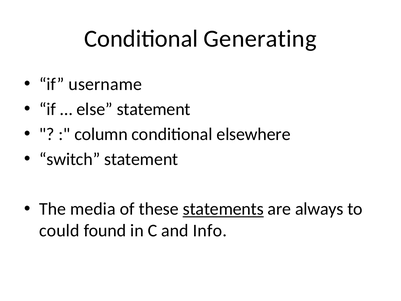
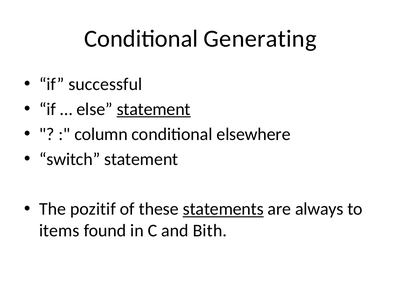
username: username -> successful
statement at (154, 109) underline: none -> present
media: media -> pozitif
could: could -> items
Info: Info -> Bith
